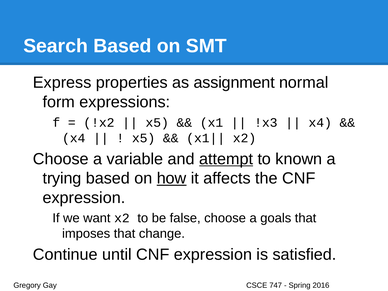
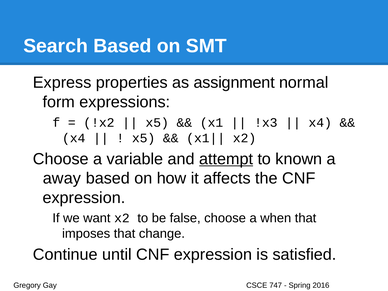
trying: trying -> away
how underline: present -> none
goals: goals -> when
